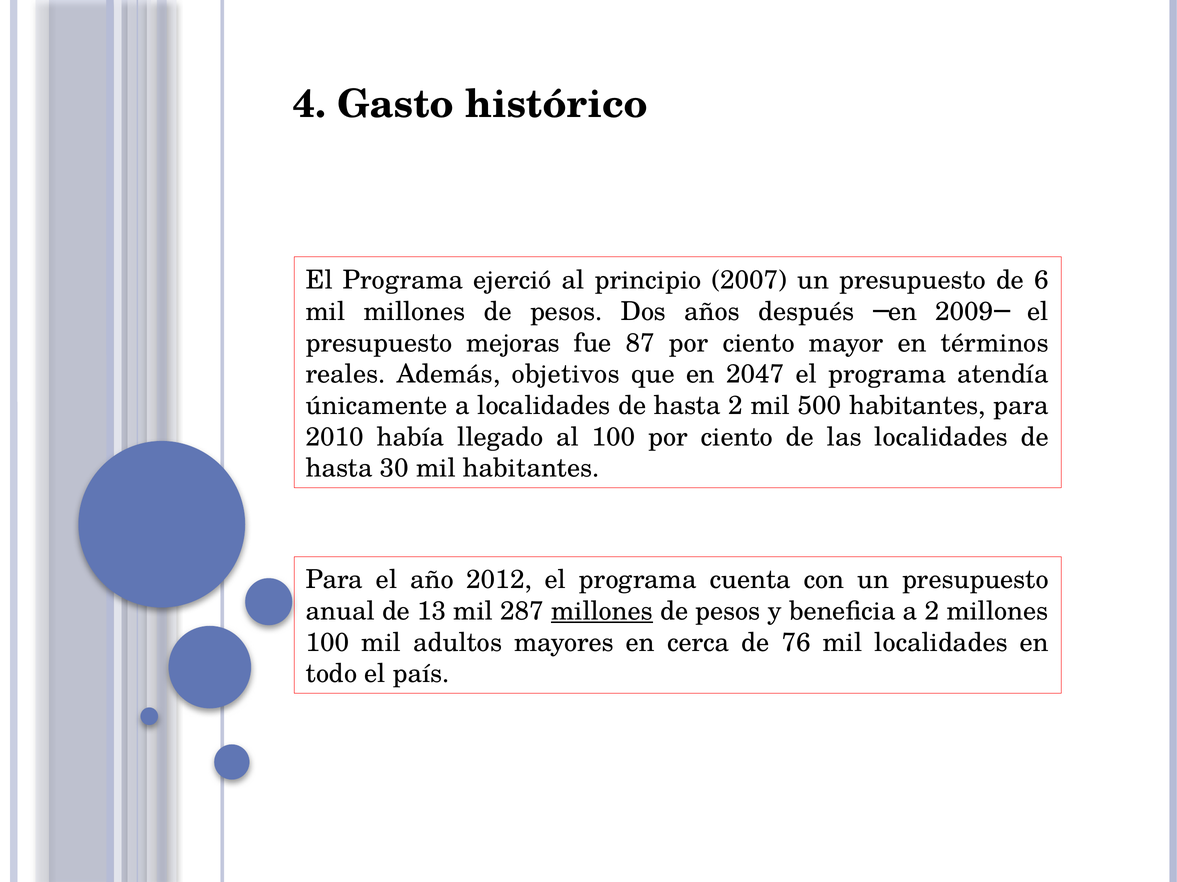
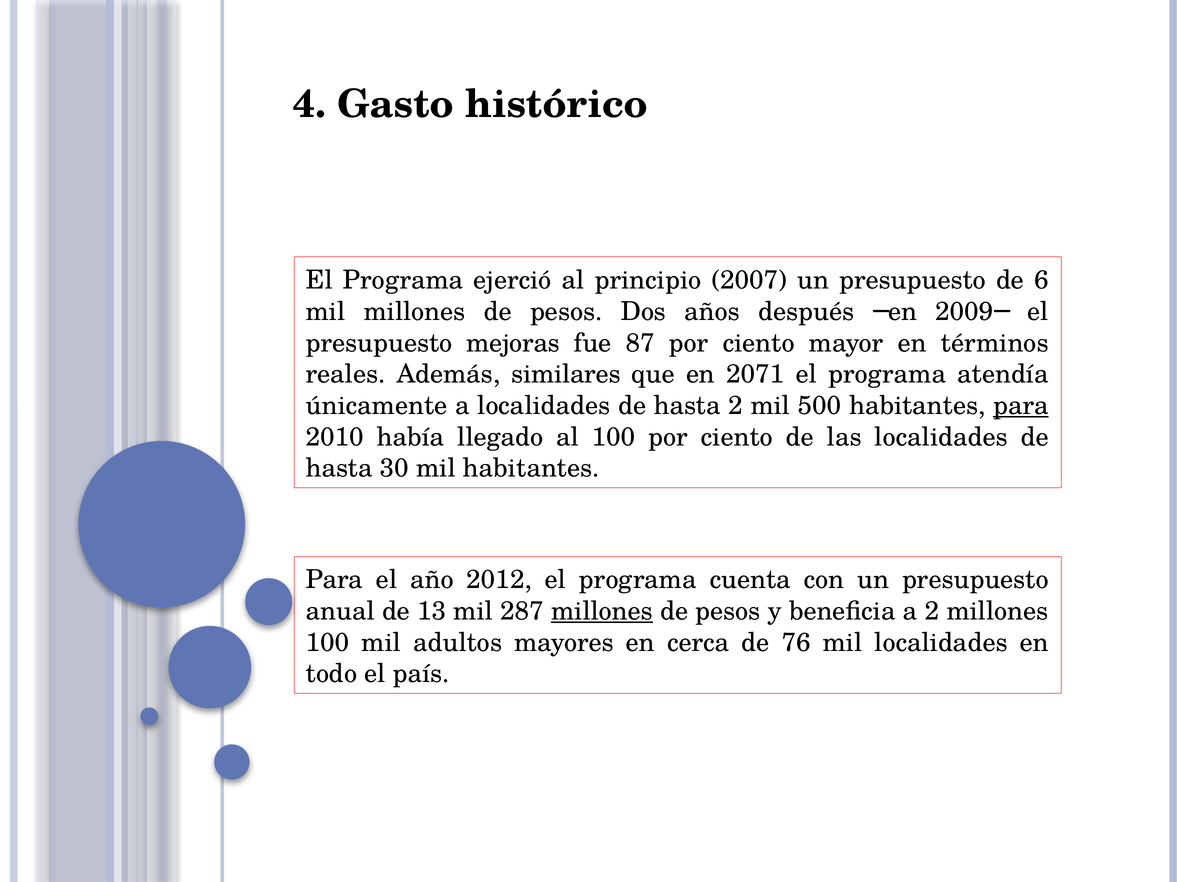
objetivos: objetivos -> similares
2047: 2047 -> 2071
para at (1021, 406) underline: none -> present
